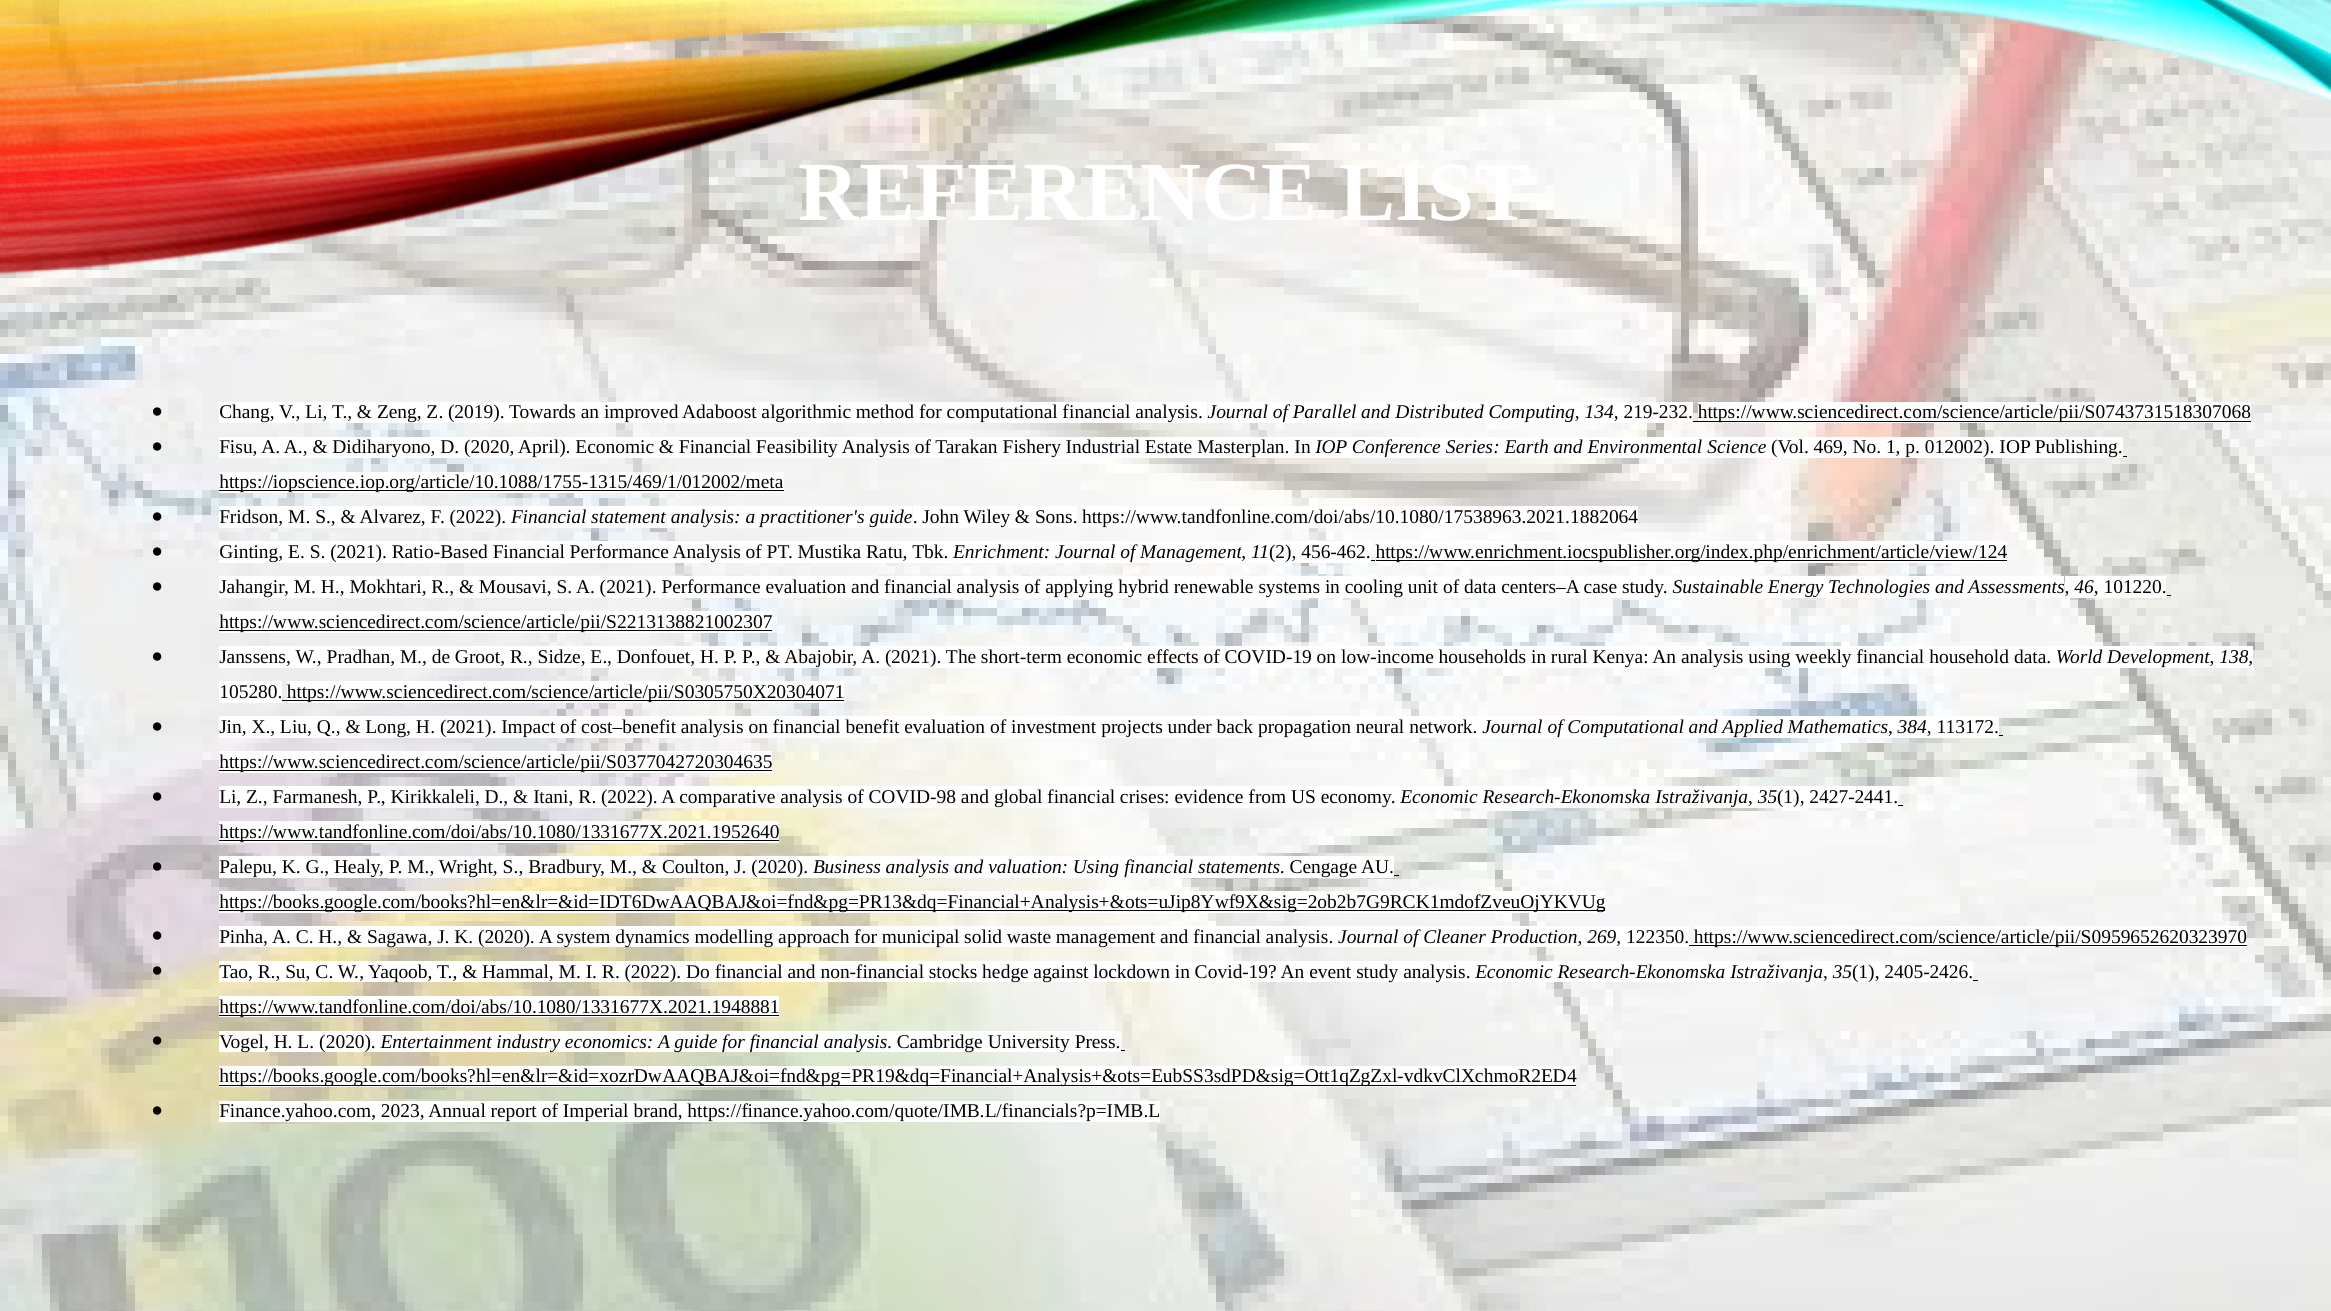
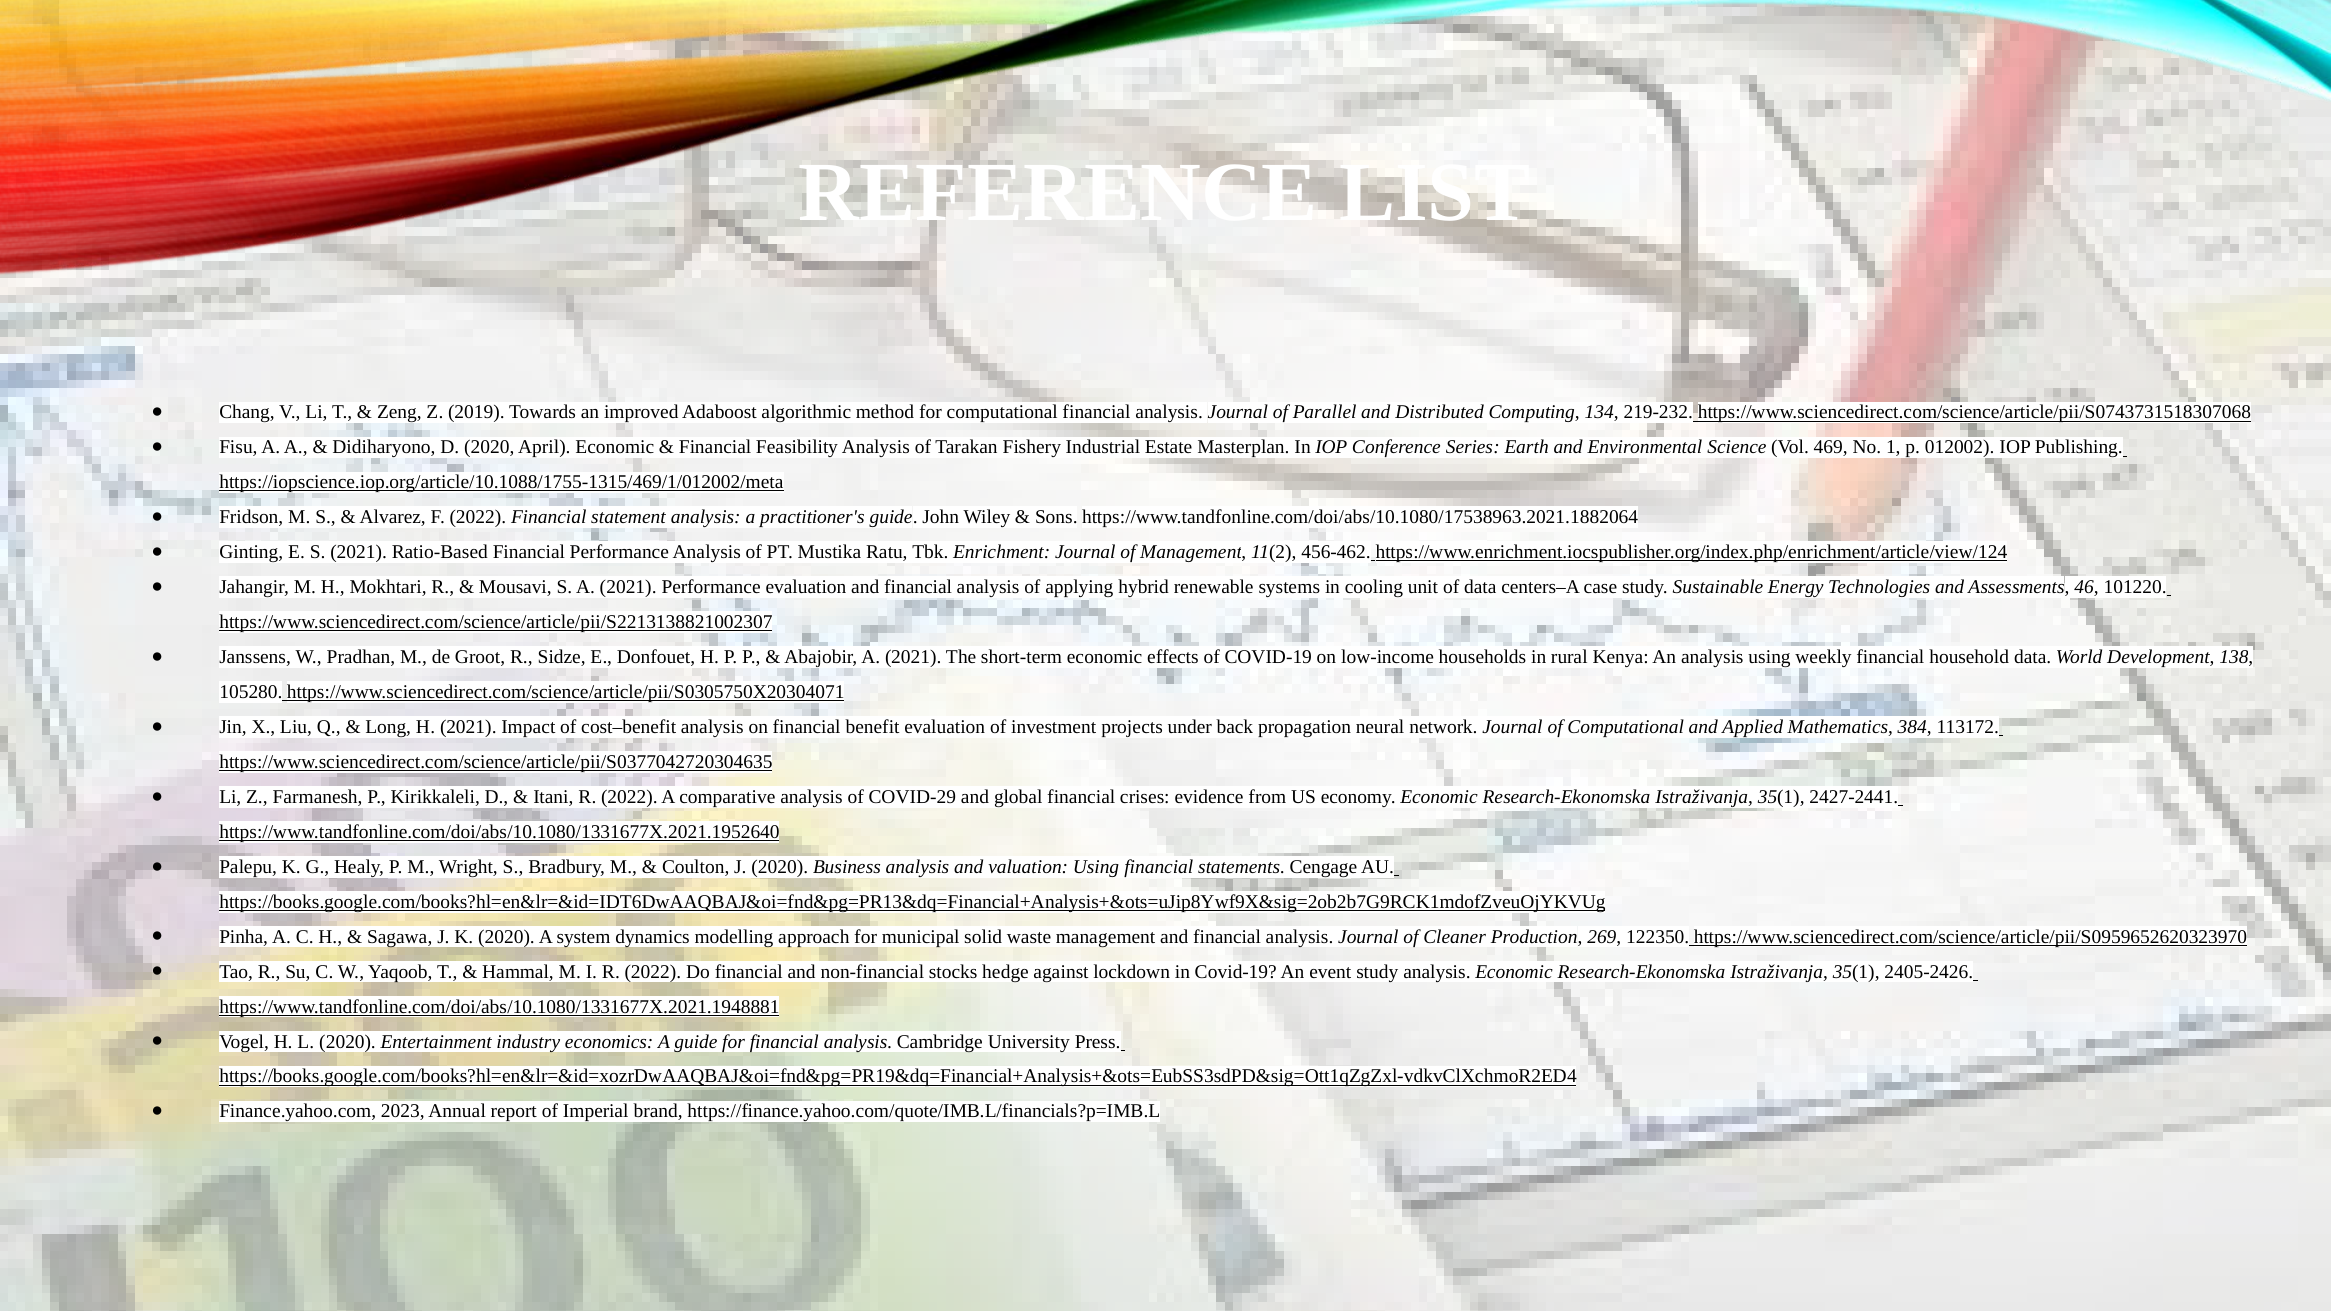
COVID-98: COVID-98 -> COVID-29
